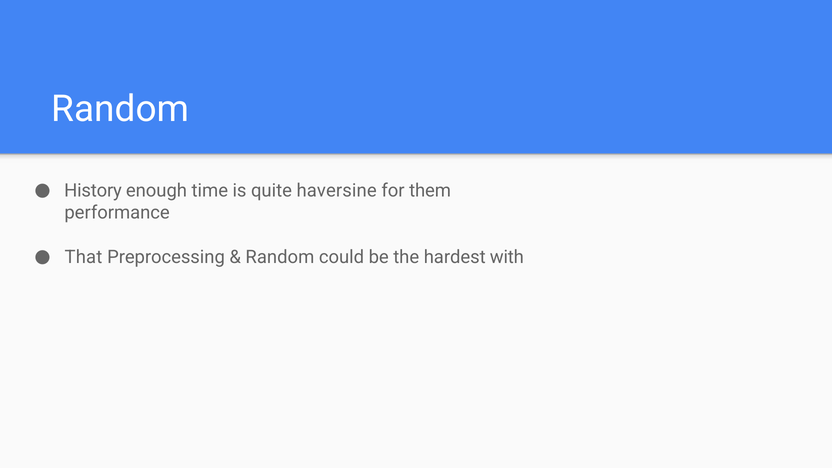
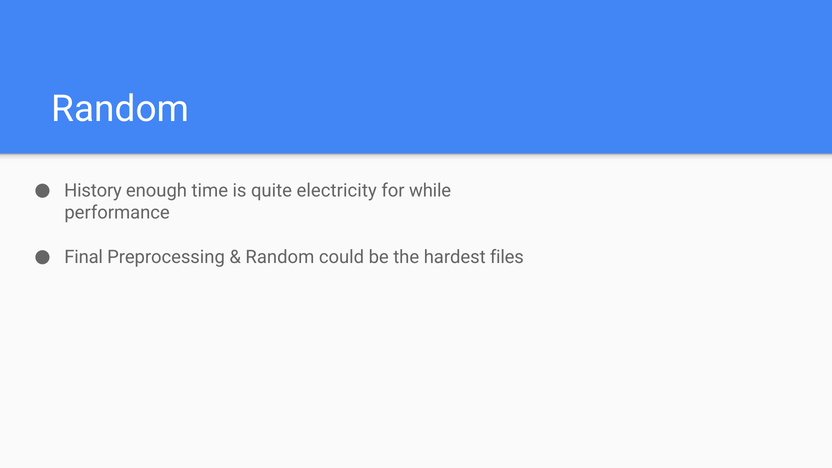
haversine: haversine -> electricity
them: them -> while
That: That -> Final
with: with -> files
